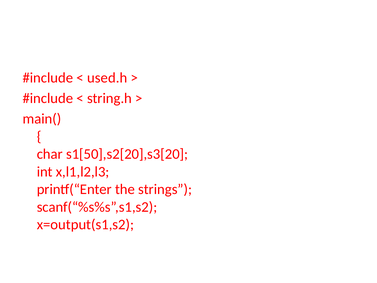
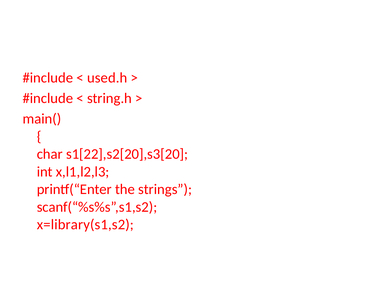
s1[50],s2[20],s3[20: s1[50],s2[20],s3[20 -> s1[22],s2[20],s3[20
x=output(s1,s2: x=output(s1,s2 -> x=library(s1,s2
